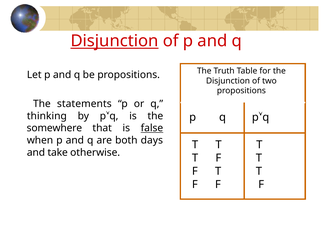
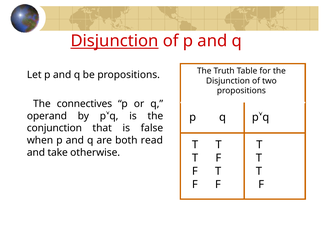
statements: statements -> connectives
thinking: thinking -> operand
somewhere: somewhere -> conjunction
false underline: present -> none
days: days -> read
